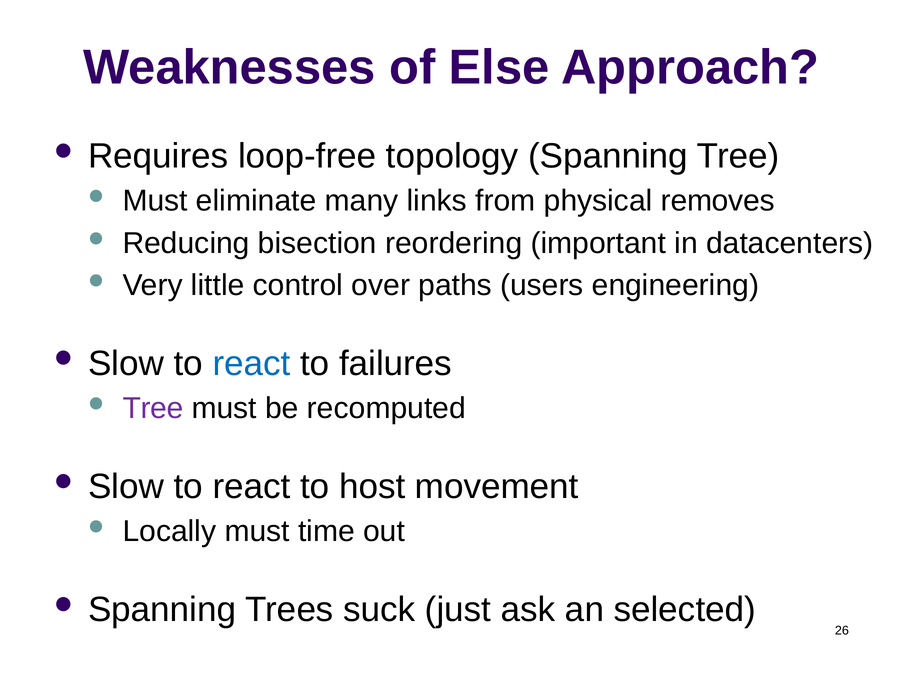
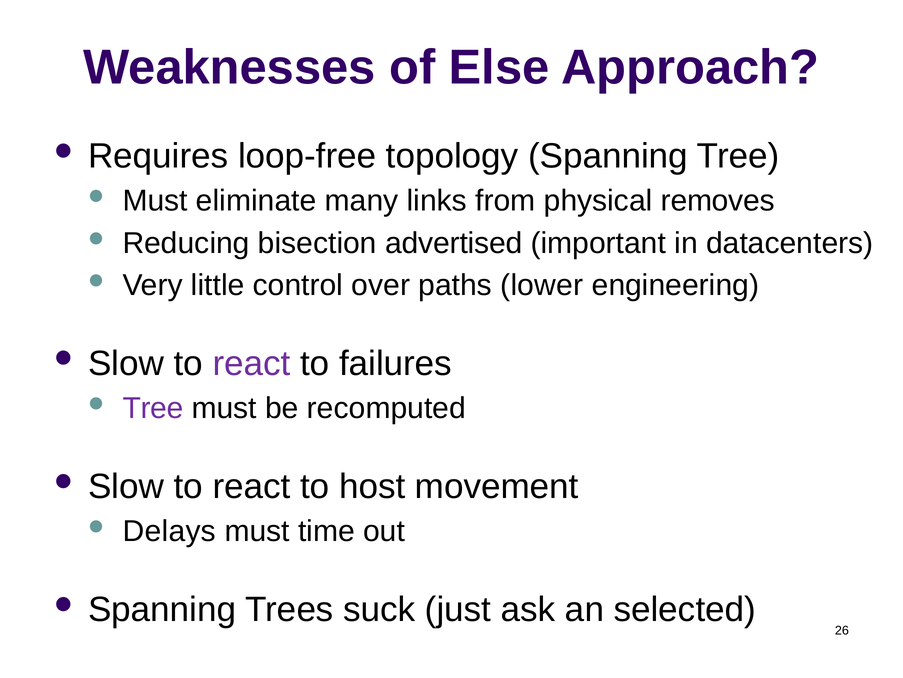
reordering: reordering -> advertised
users: users -> lower
react at (252, 363) colour: blue -> purple
Locally: Locally -> Delays
